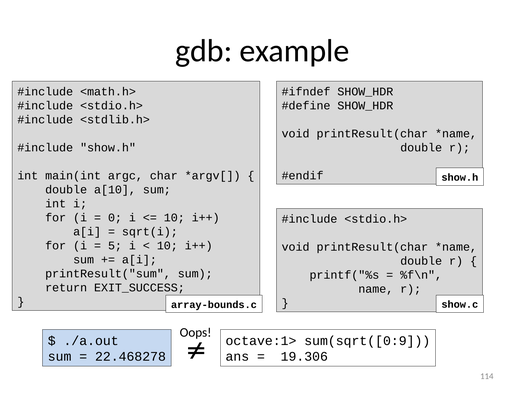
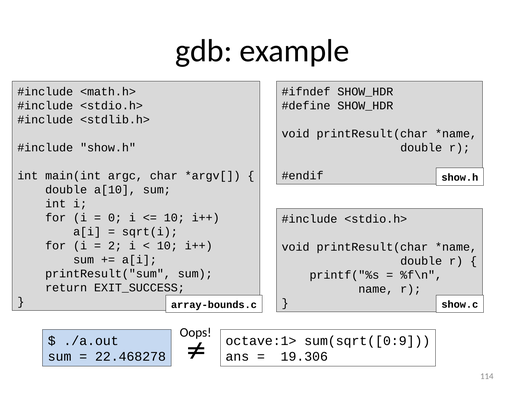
5: 5 -> 2
